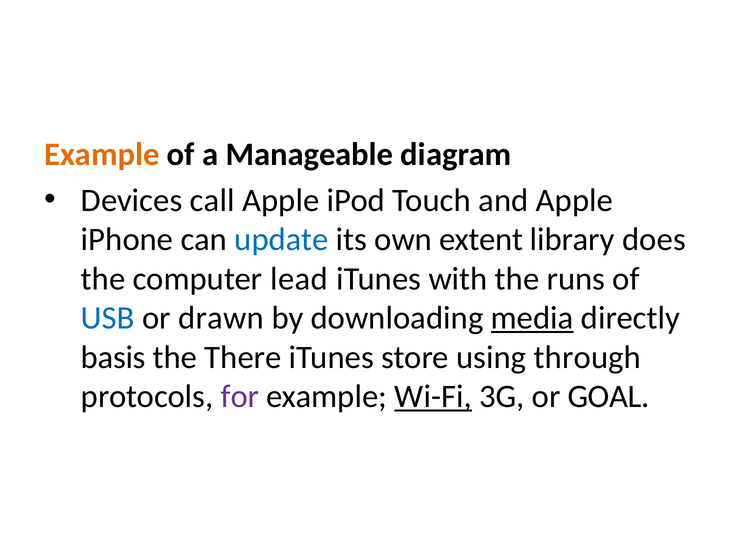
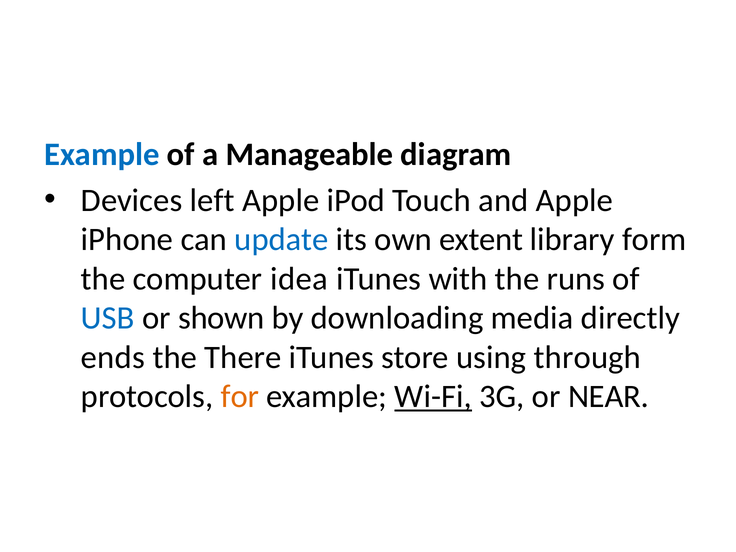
Example at (102, 154) colour: orange -> blue
call: call -> left
does: does -> form
lead: lead -> idea
drawn: drawn -> shown
media underline: present -> none
basis: basis -> ends
for colour: purple -> orange
GOAL: GOAL -> NEAR
